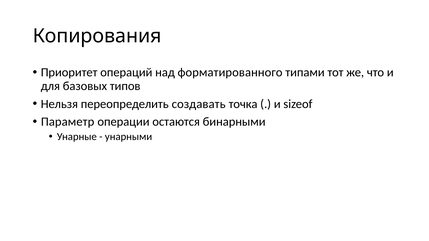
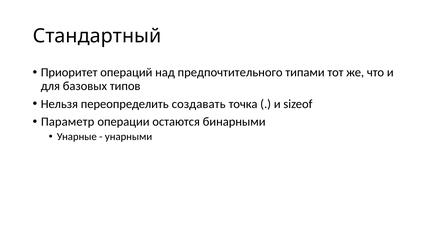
Копирования: Копирования -> Стандартный
форматированного: форматированного -> предпочтительного
